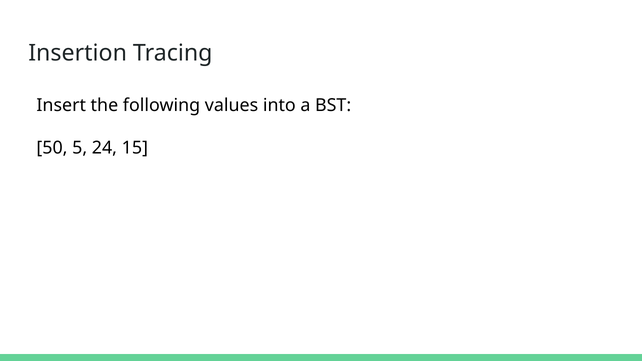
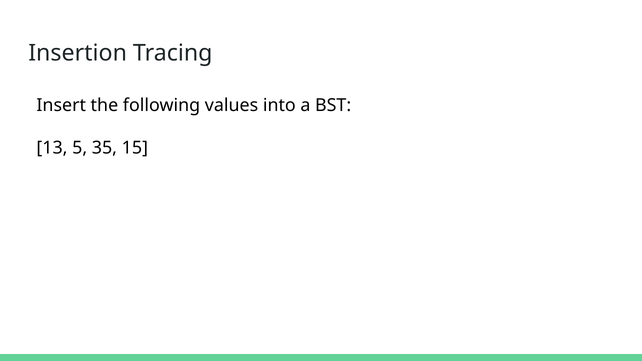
50: 50 -> 13
24: 24 -> 35
